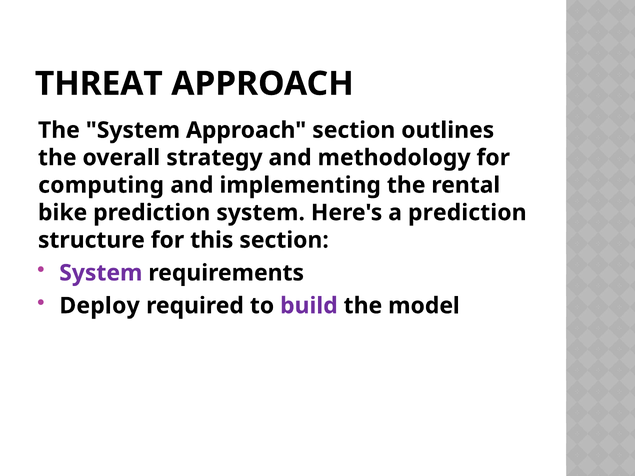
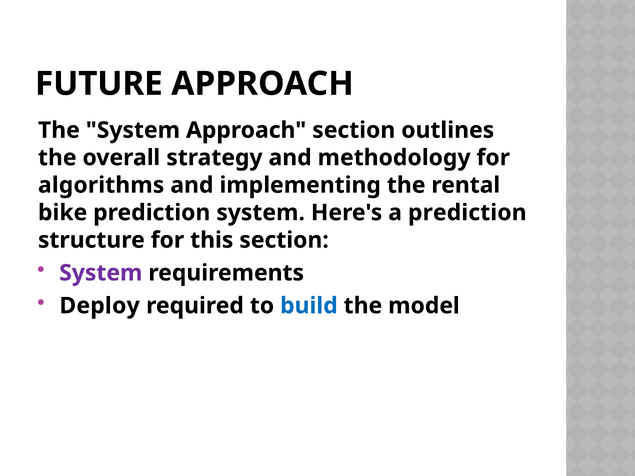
THREAT: THREAT -> FUTURE
computing: computing -> algorithms
build colour: purple -> blue
